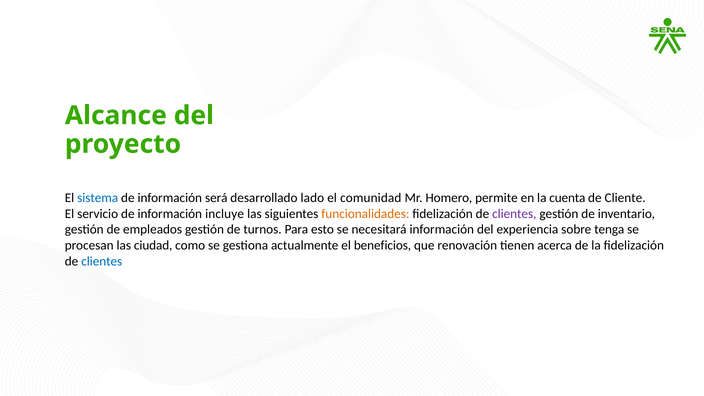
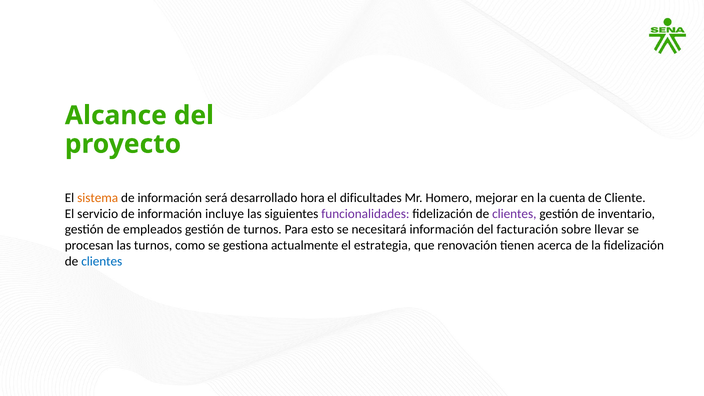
sistema colour: blue -> orange
lado: lado -> hora
comunidad: comunidad -> dificultades
permite: permite -> mejorar
funcionalidades colour: orange -> purple
experiencia: experiencia -> facturación
tenga: tenga -> llevar
las ciudad: ciudad -> turnos
beneficios: beneficios -> estrategia
